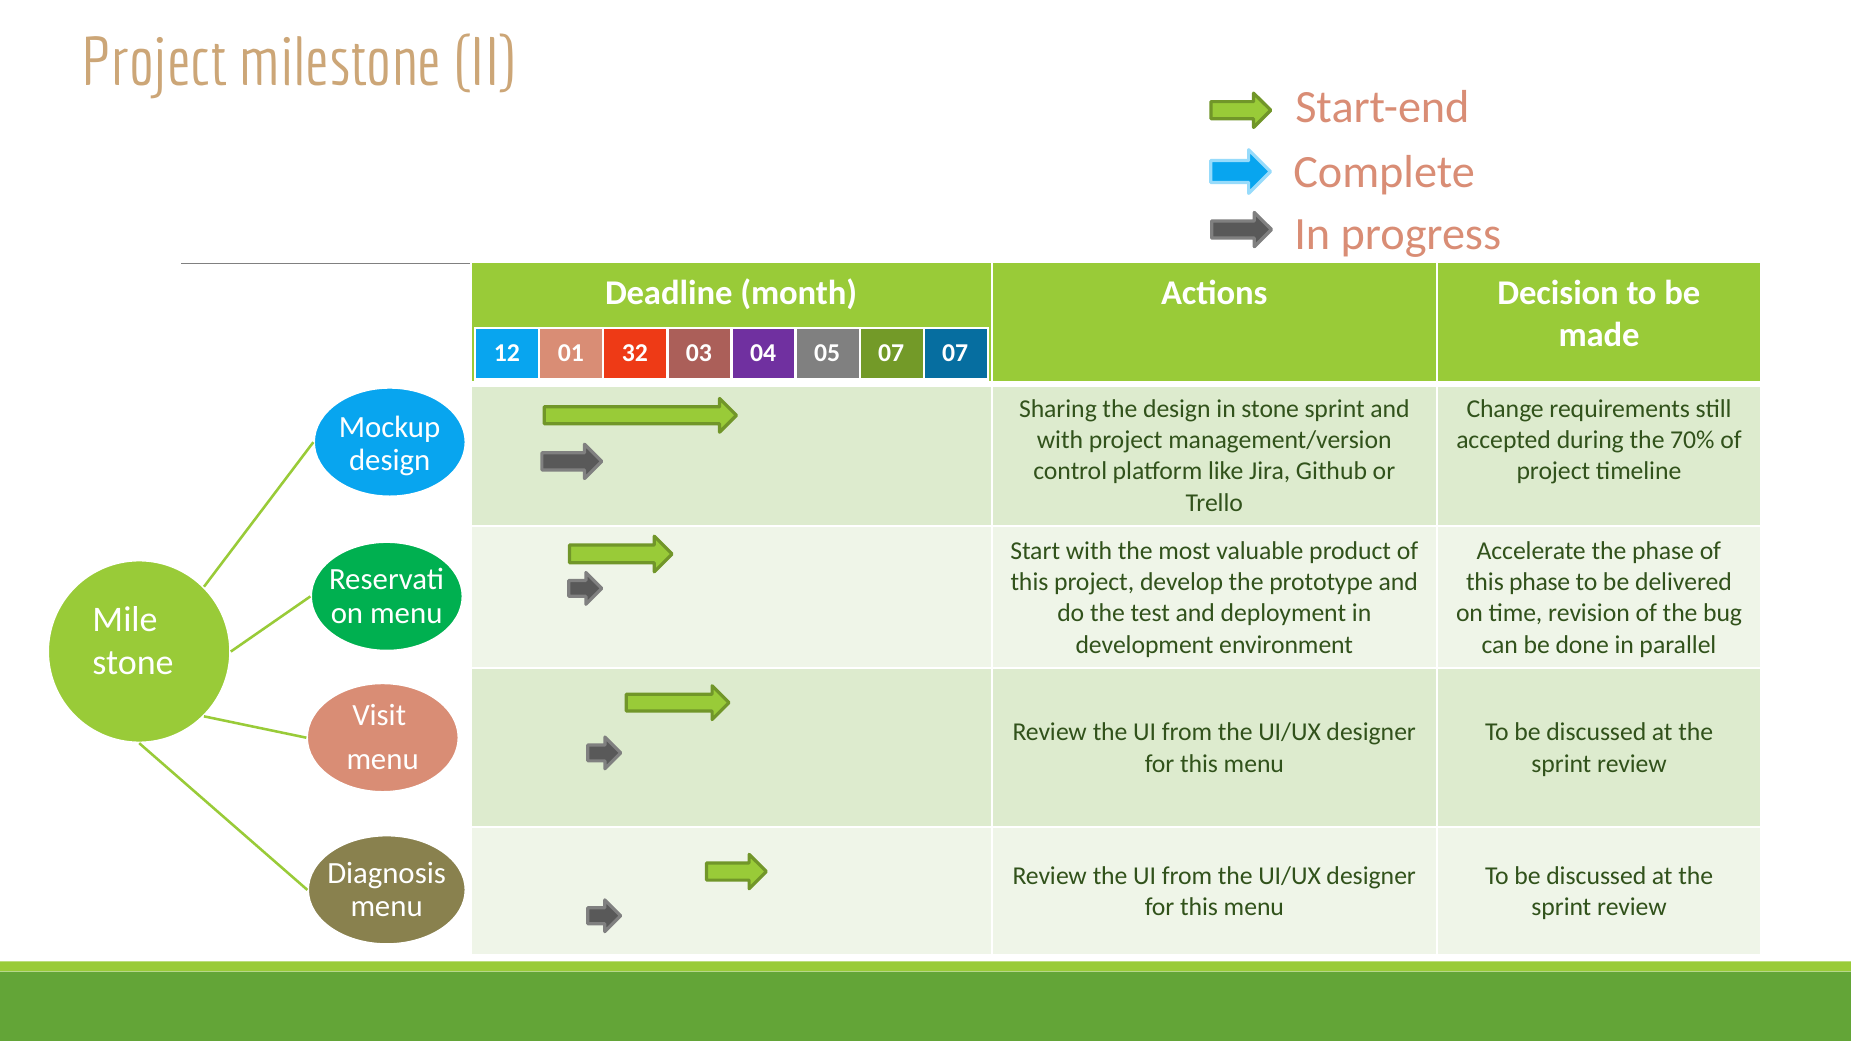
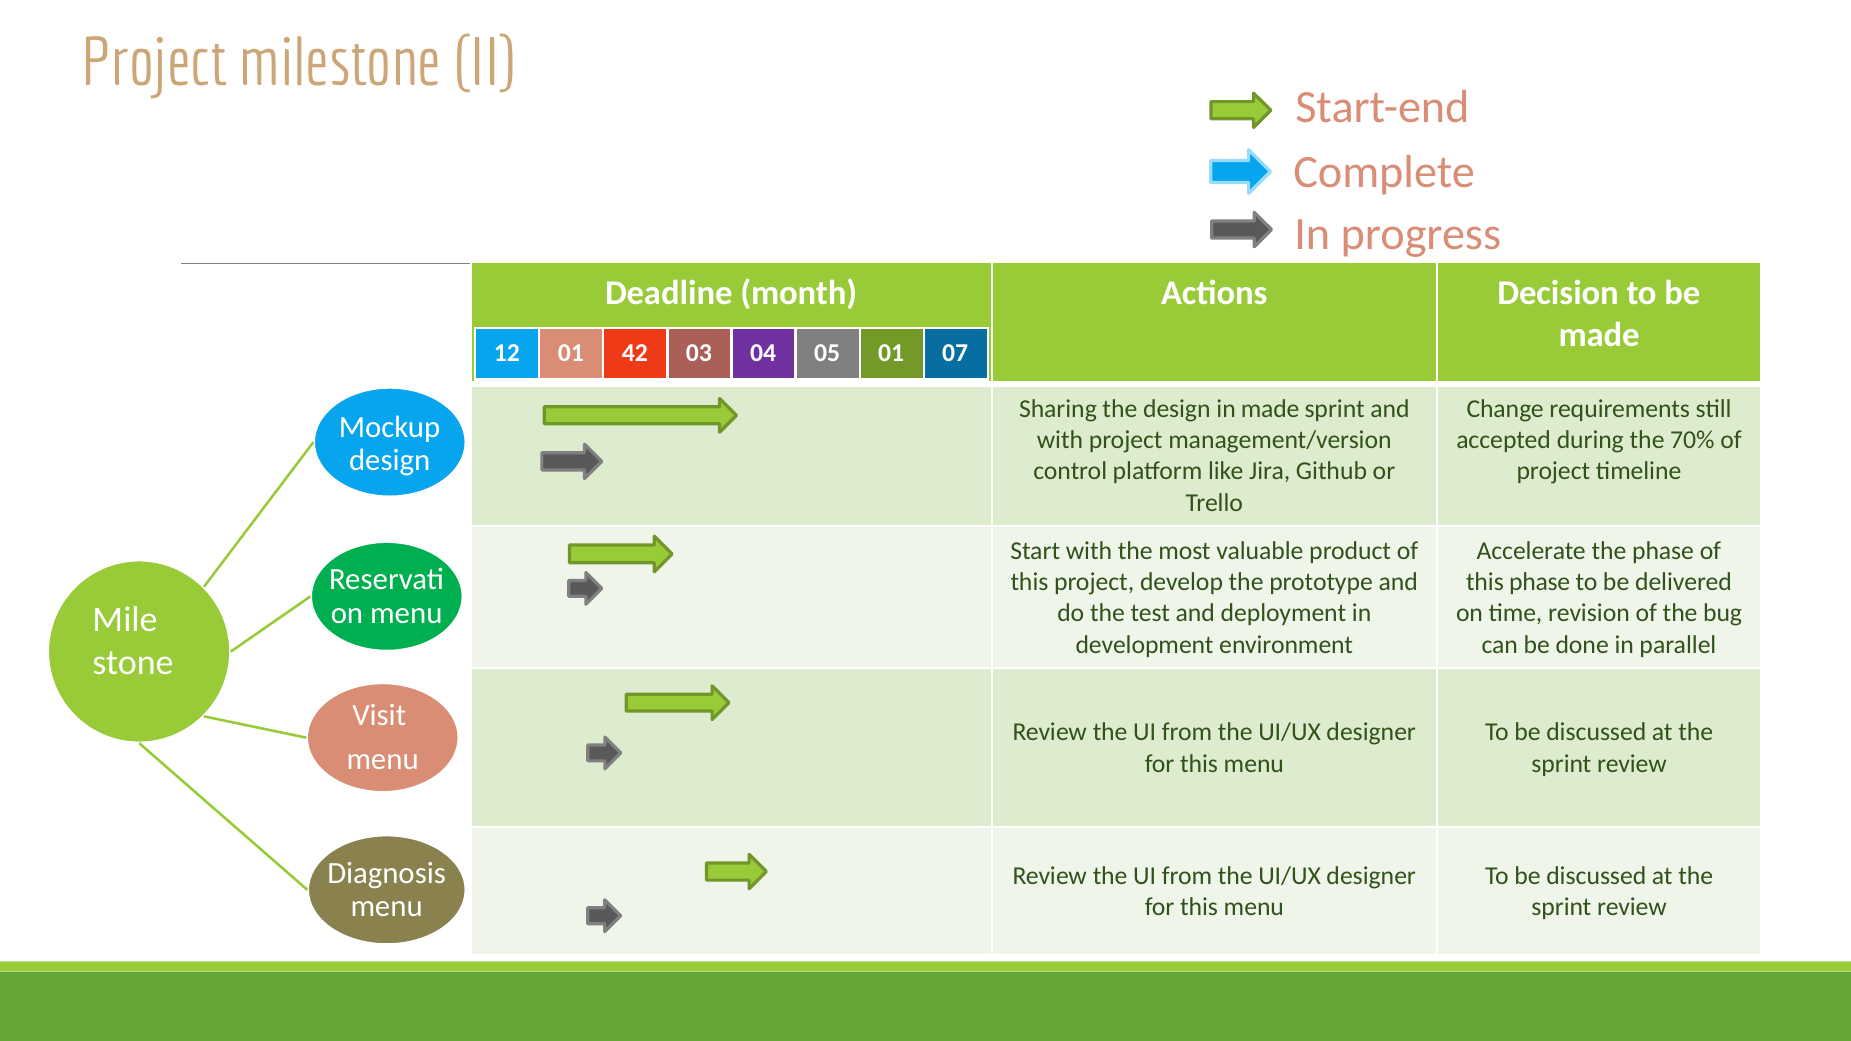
32: 32 -> 42
05 07: 07 -> 01
in stone: stone -> made
